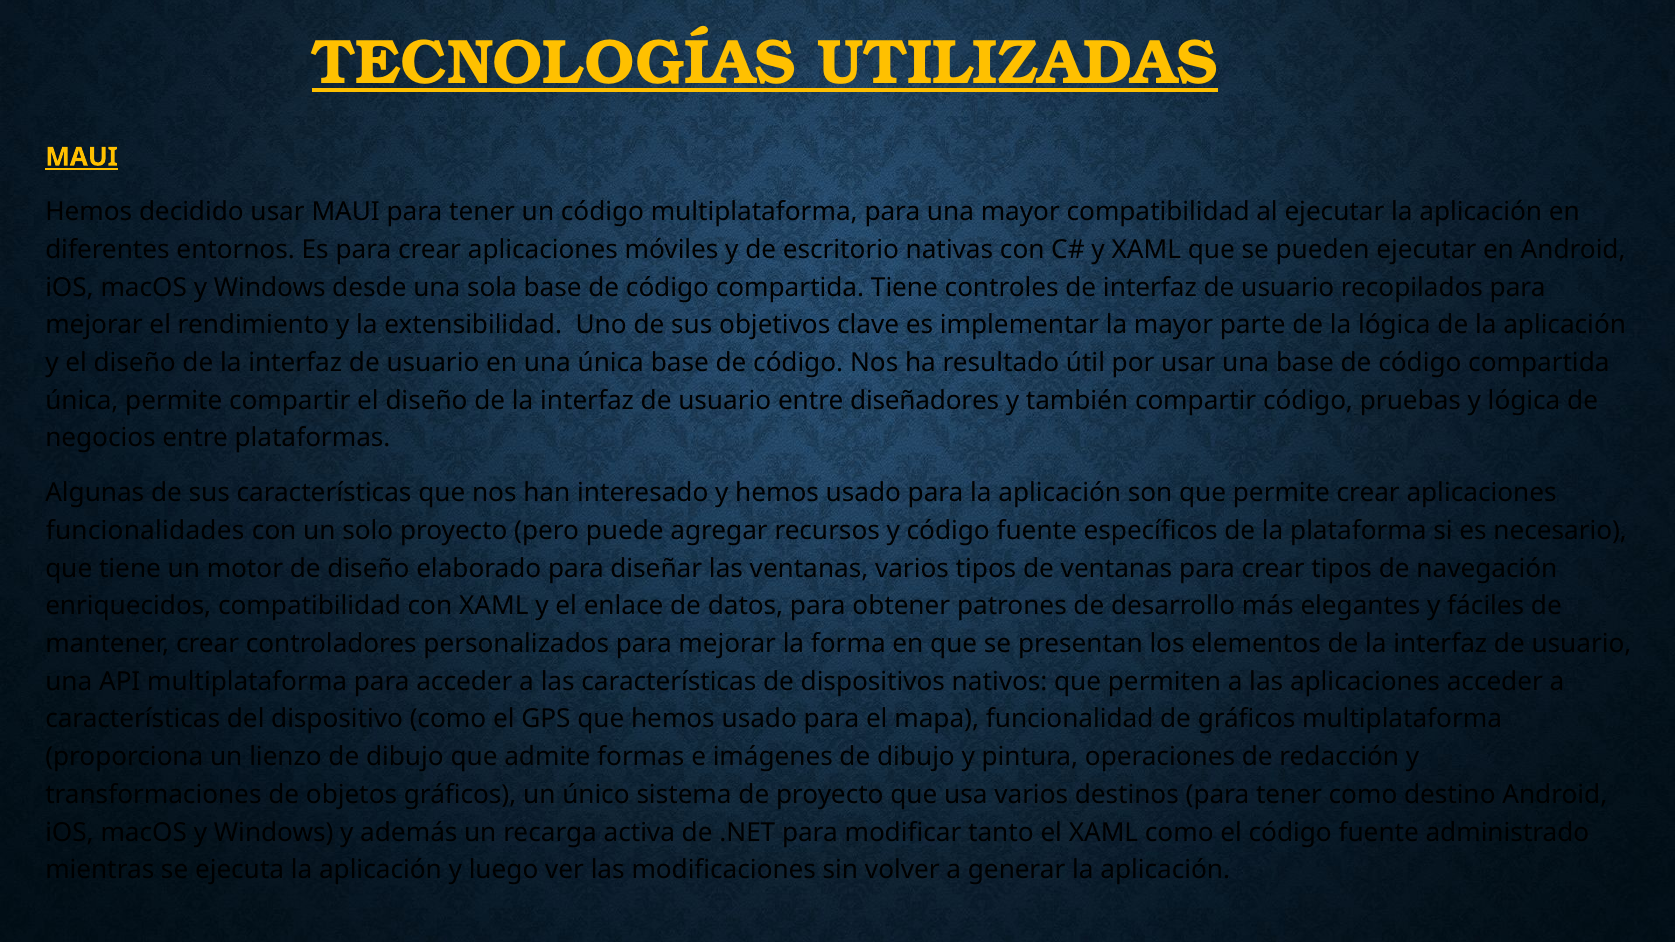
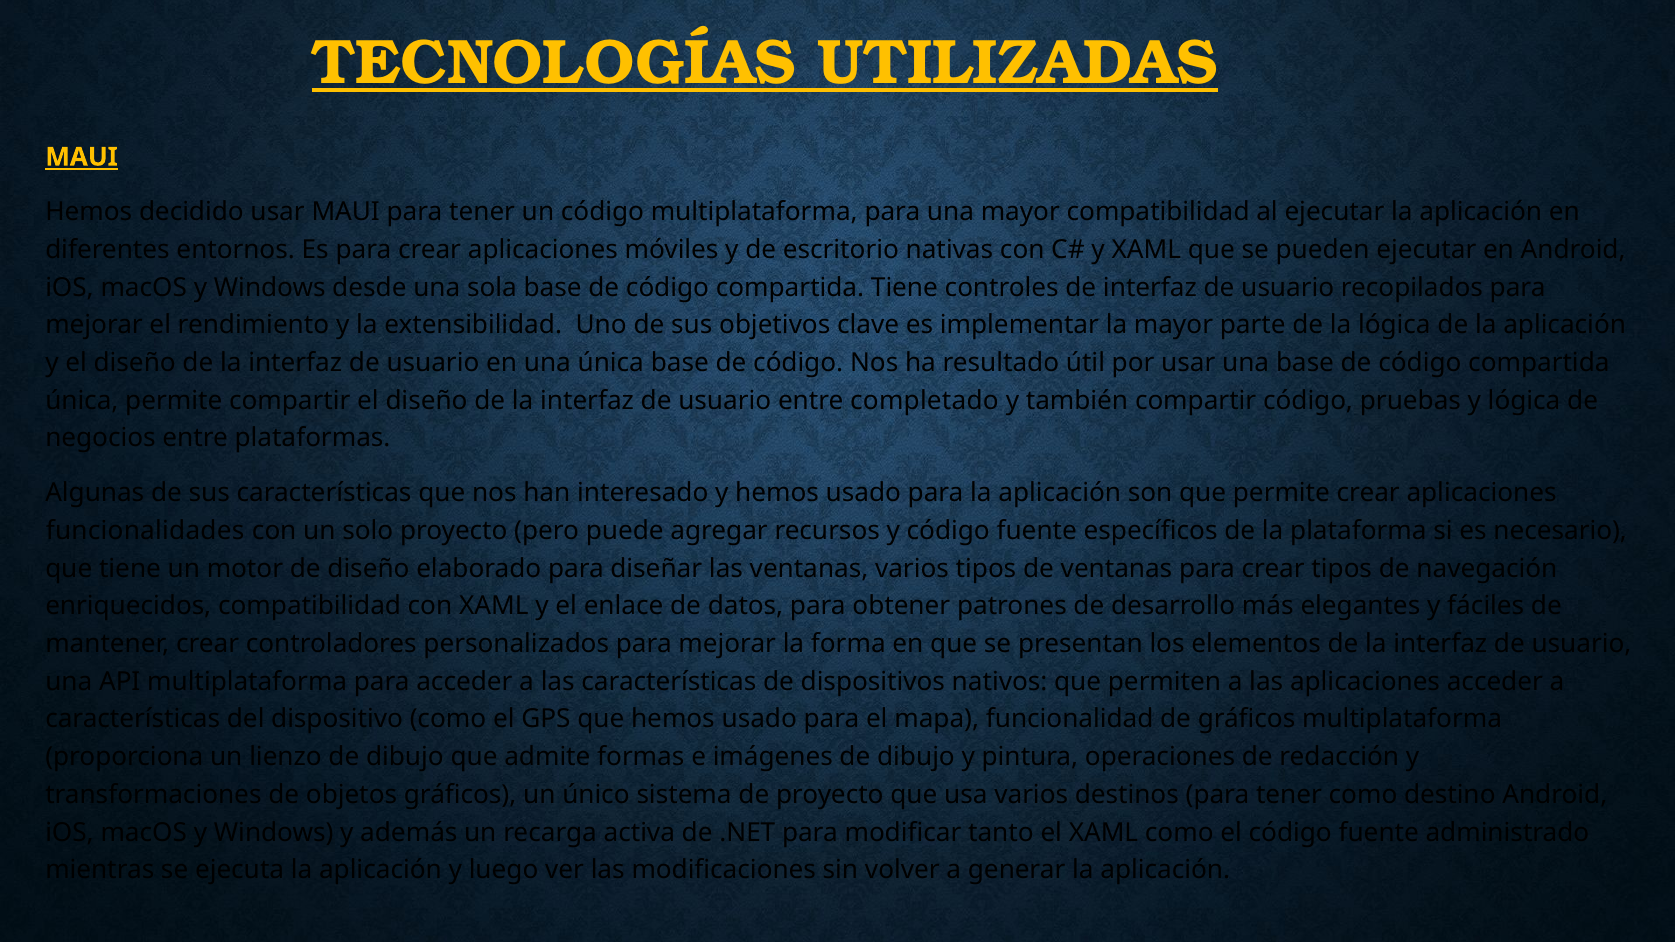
diseñadores: diseñadores -> completado
